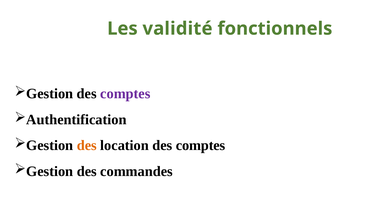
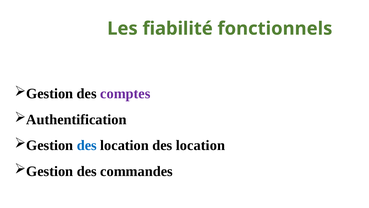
validité: validité -> fiabilité
des at (87, 145) colour: orange -> blue
location des comptes: comptes -> location
